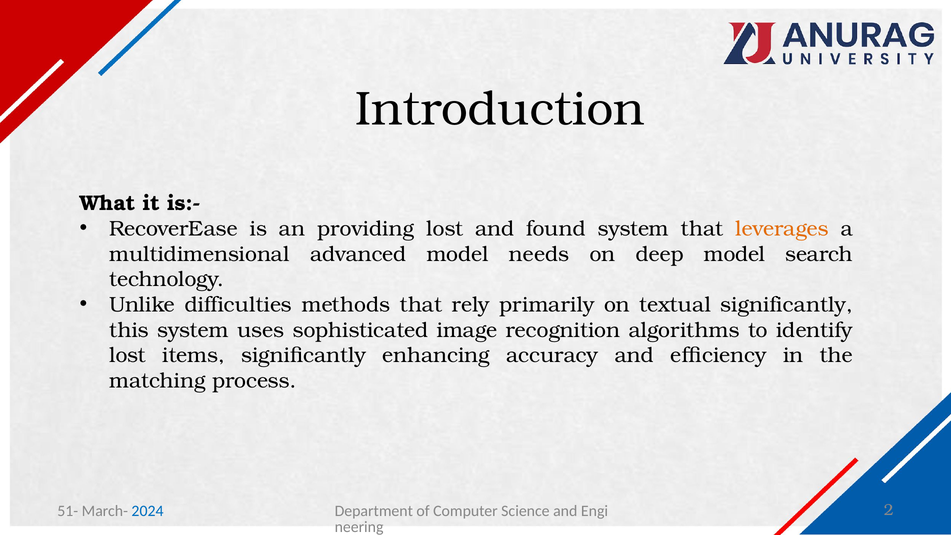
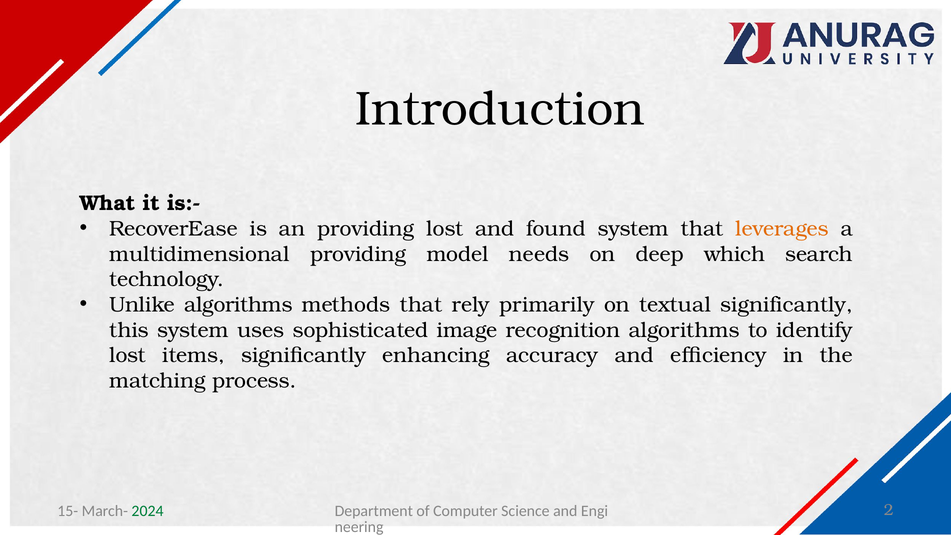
multidimensional advanced: advanced -> providing
deep model: model -> which
Unlike difficulties: difficulties -> algorithms
51-: 51- -> 15-
2024 colour: blue -> green
